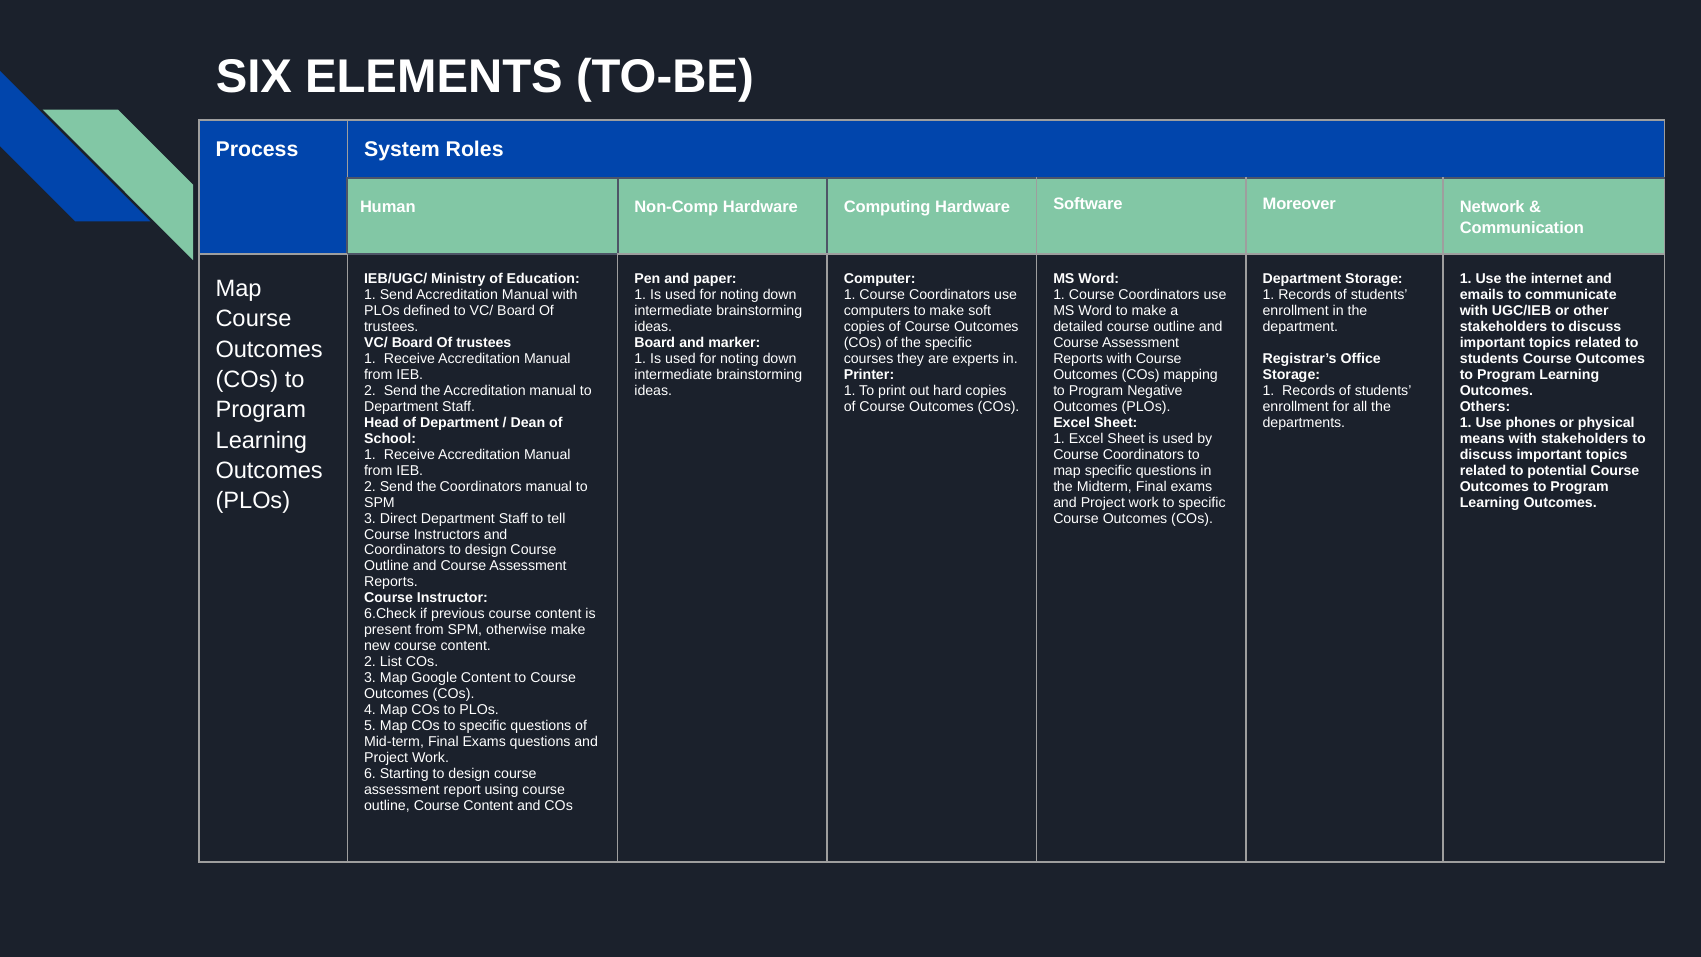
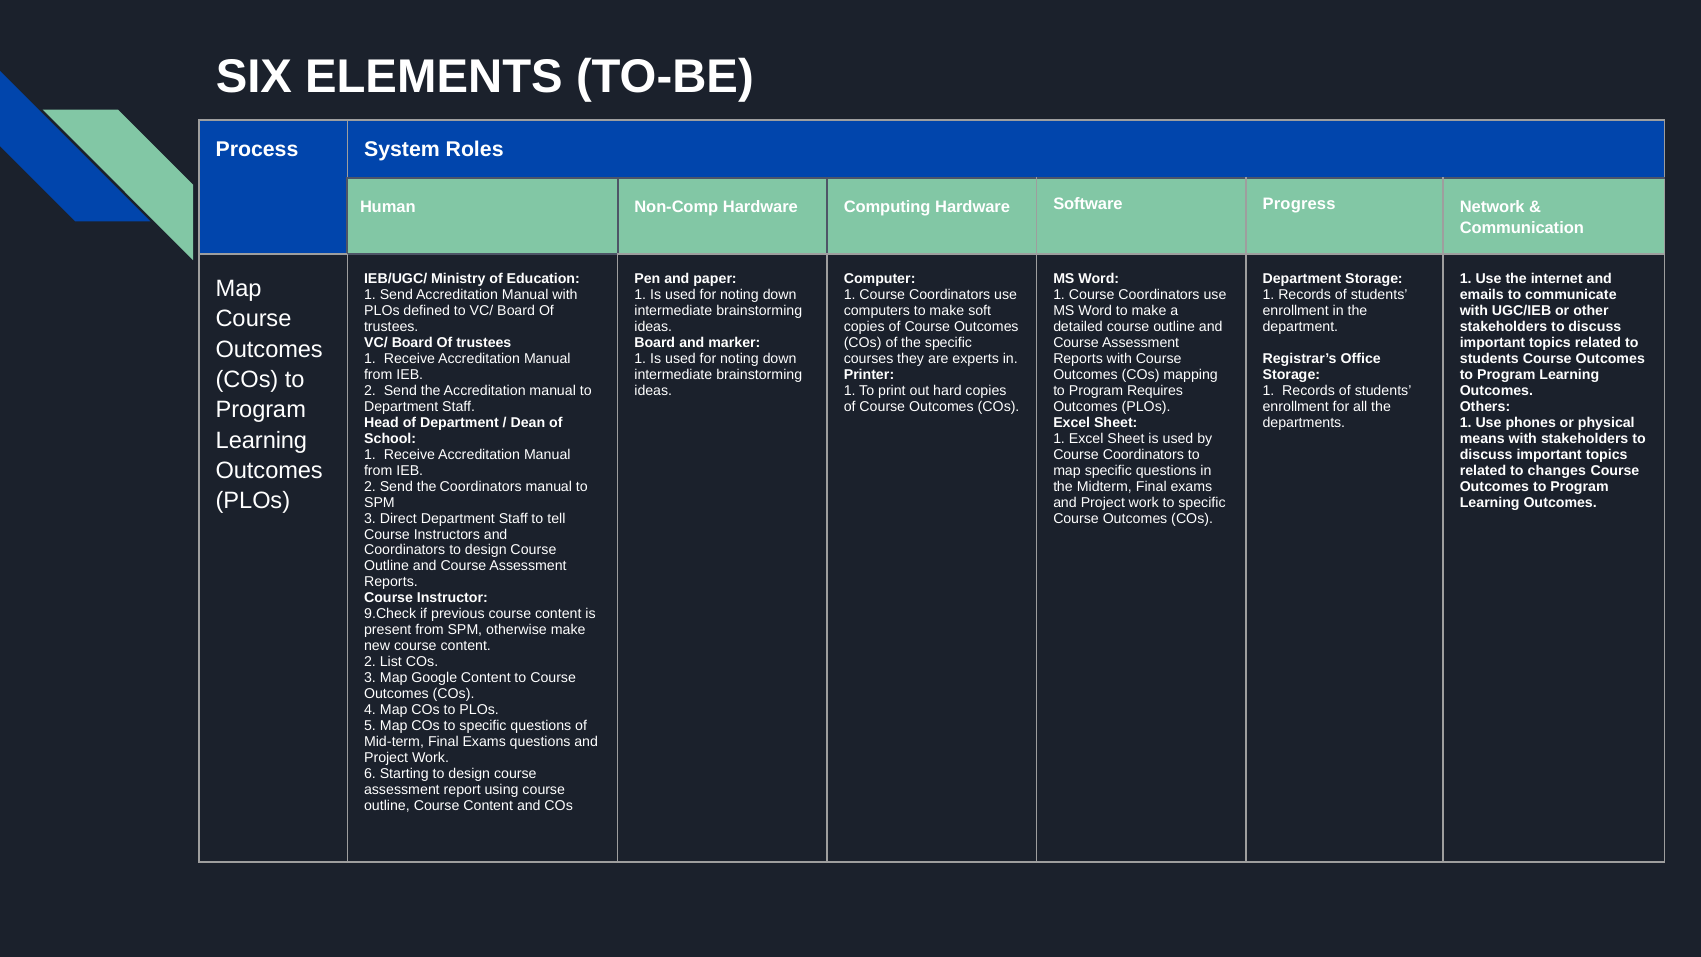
Moreover: Moreover -> Progress
Negative: Negative -> Requires
potential: potential -> changes
6.Check: 6.Check -> 9.Check
